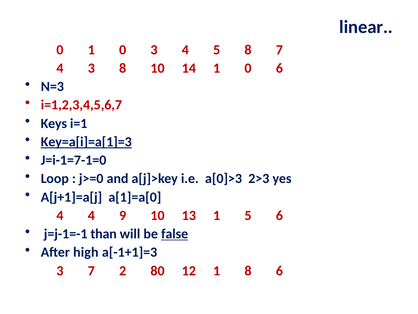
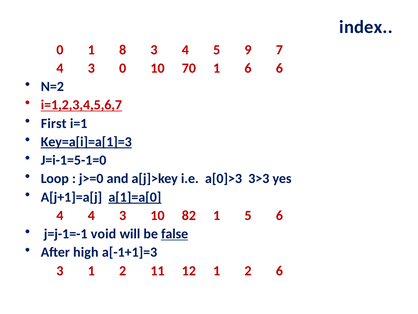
linear: linear -> index
0 1 0: 0 -> 8
5 8: 8 -> 9
3 8: 8 -> 0
14: 14 -> 70
0 at (248, 68): 0 -> 6
N=3: N=3 -> N=2
i=1,2,3,4,5,6,7 underline: none -> present
Keys: Keys -> First
J=i-1=7-1=0: J=i-1=7-1=0 -> J=i-1=5-1=0
2>3: 2>3 -> 3>3
a[1]=a[0 underline: none -> present
4 4 9: 9 -> 3
13: 13 -> 82
than: than -> void
3 7: 7 -> 1
80: 80 -> 11
12 1 8: 8 -> 2
